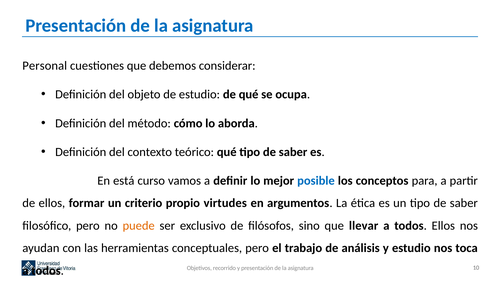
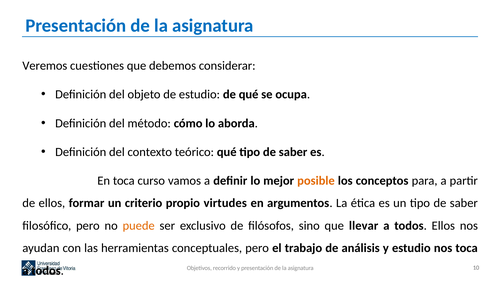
Personal: Personal -> Veremos
En está: está -> toca
posible colour: blue -> orange
